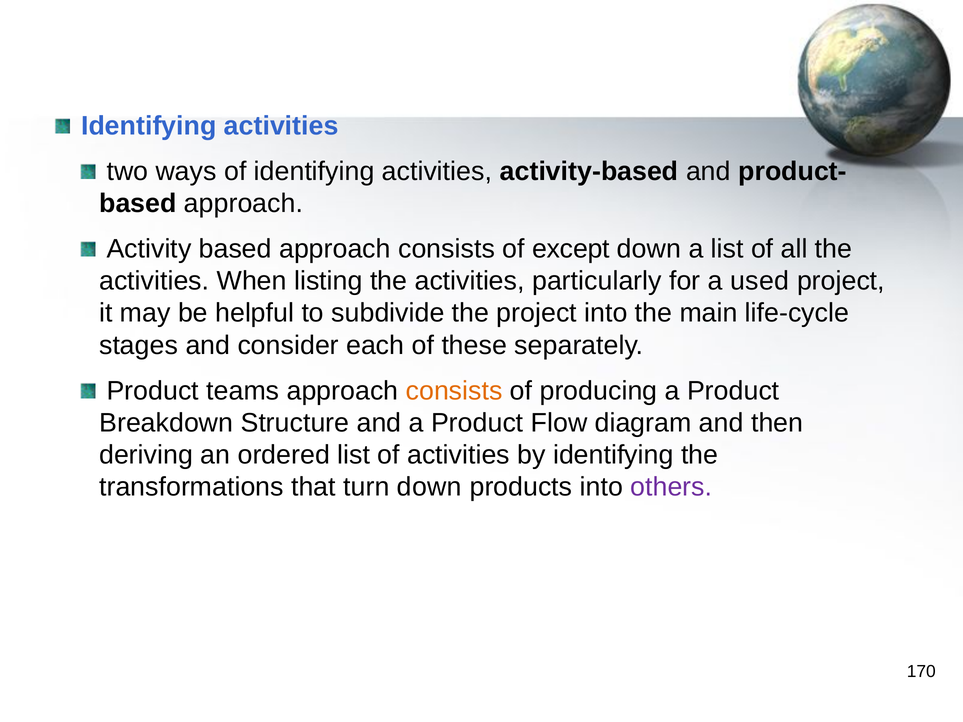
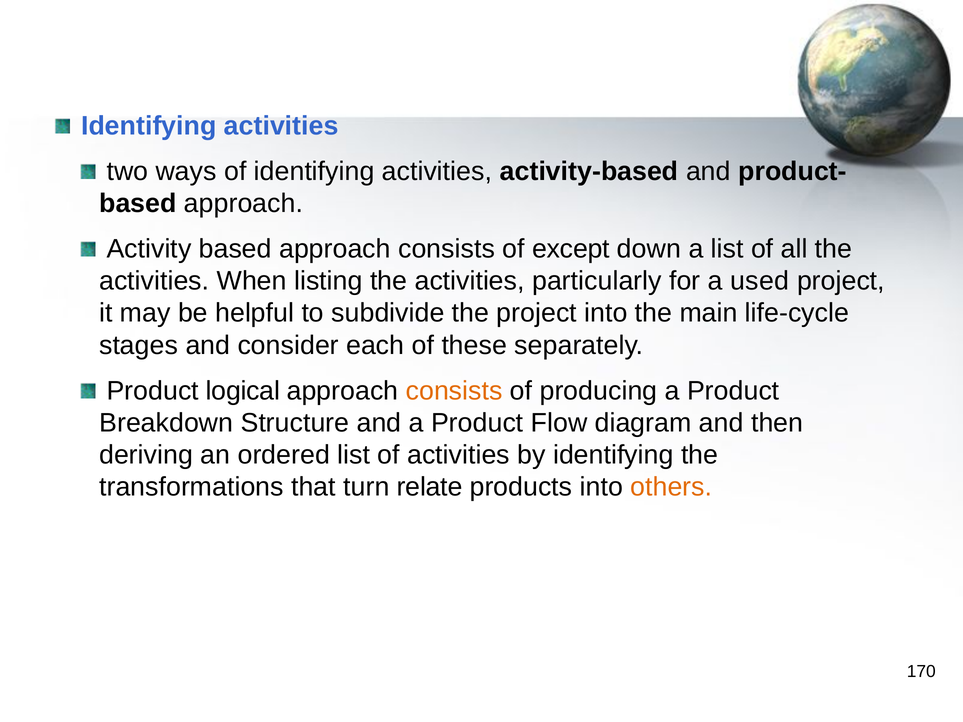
teams: teams -> logical
turn down: down -> relate
others colour: purple -> orange
